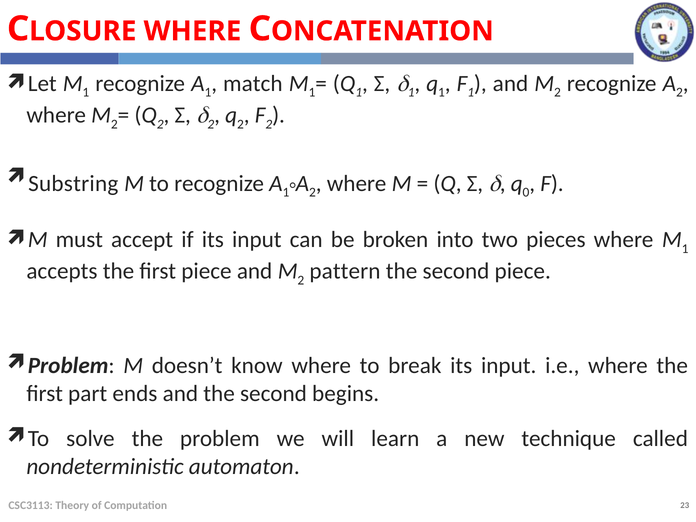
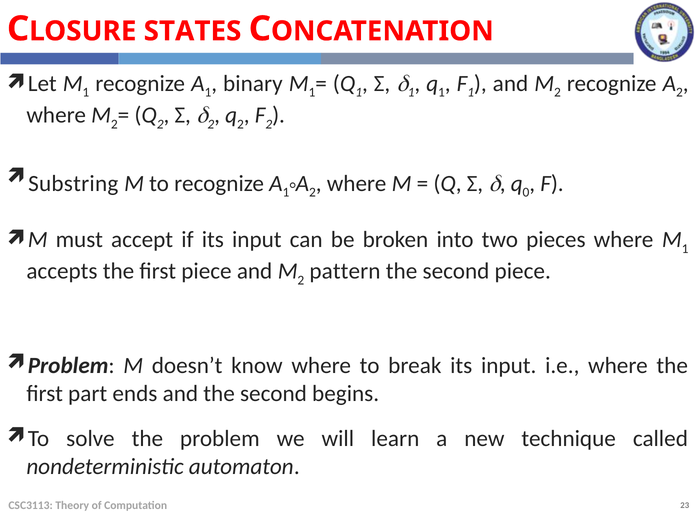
WHERE at (192, 31): WHERE -> STATES
match: match -> binary
